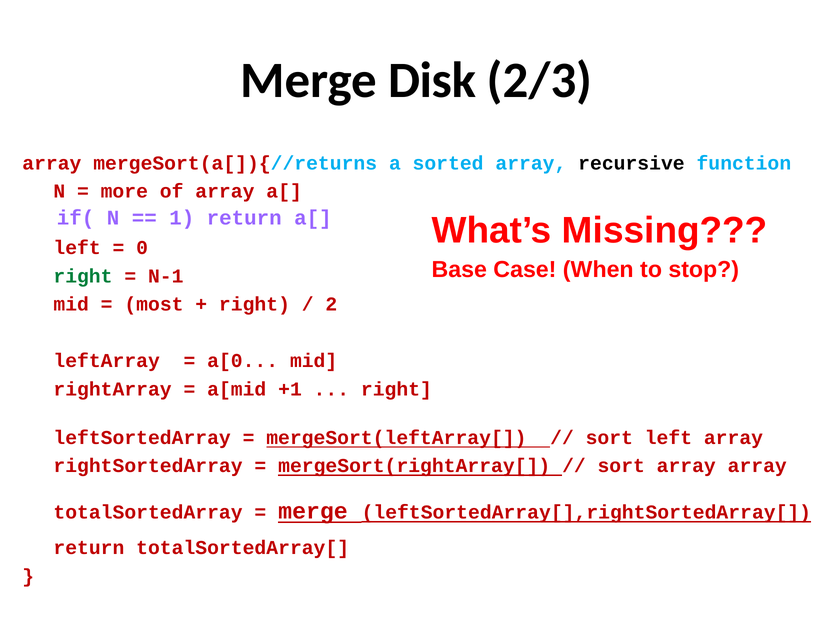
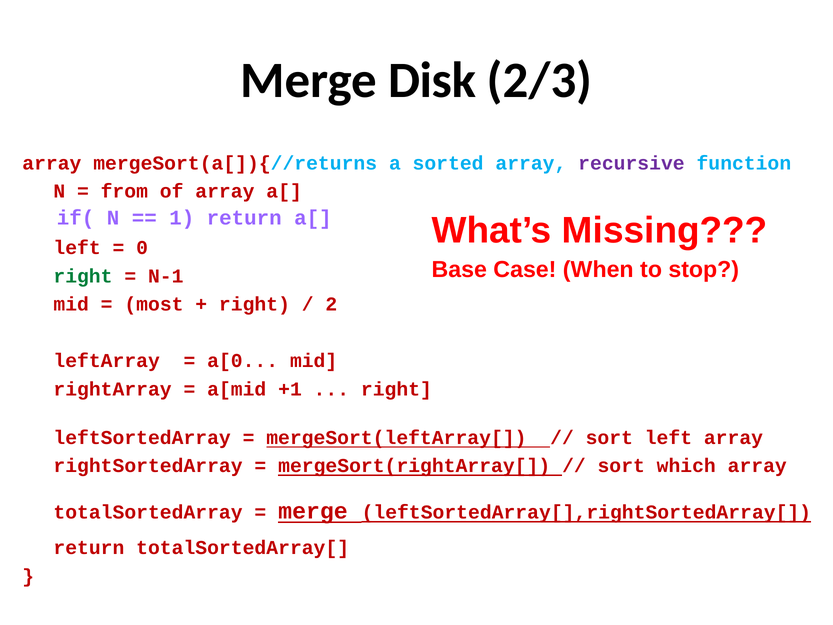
recursive colour: black -> purple
more: more -> from
sort array: array -> which
